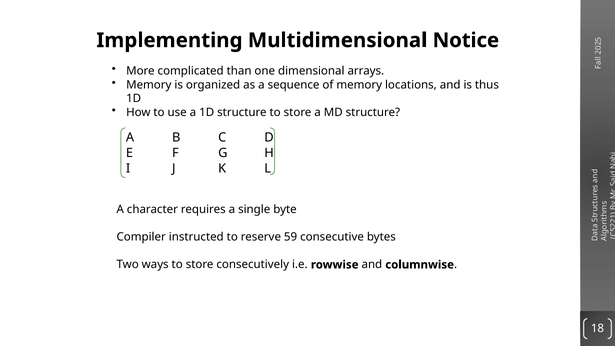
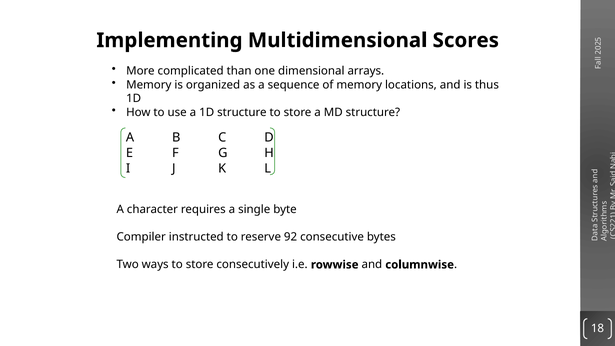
Notice: Notice -> Scores
59: 59 -> 92
